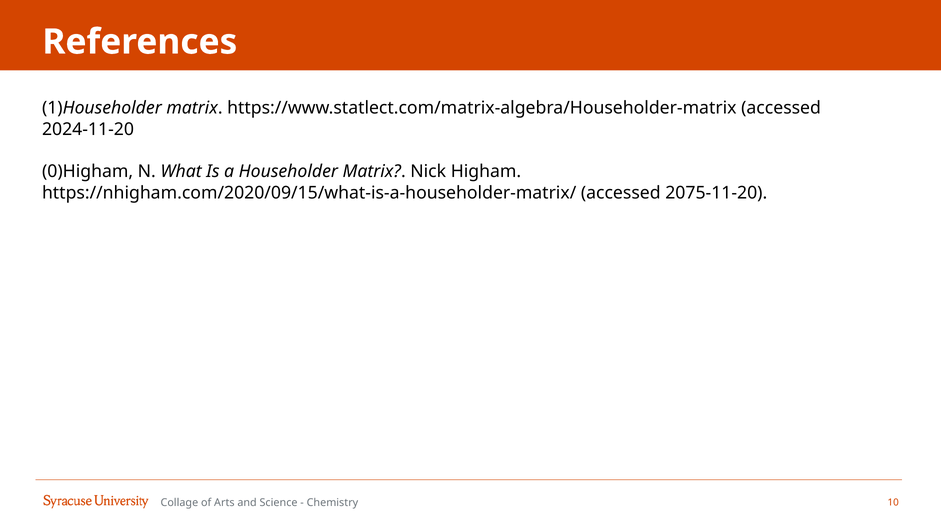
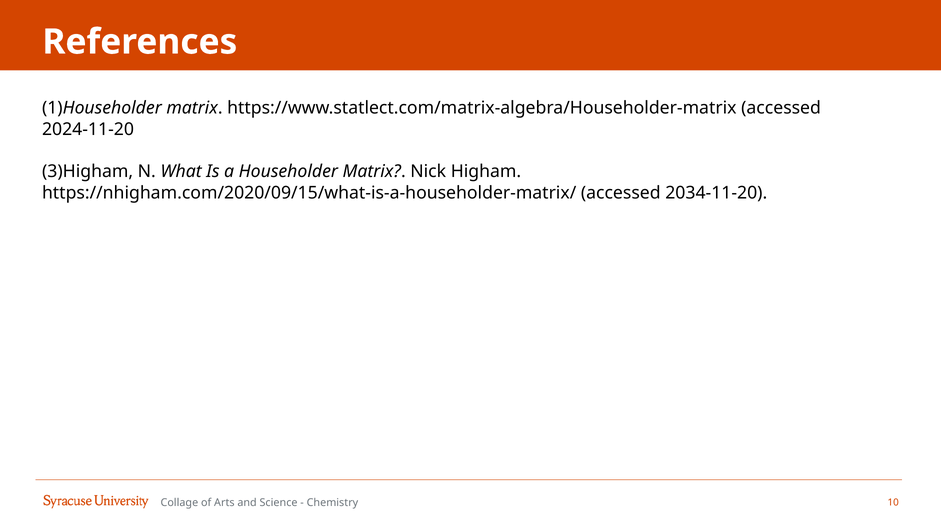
0)Higham: 0)Higham -> 3)Higham
2075-11-20: 2075-11-20 -> 2034-11-20
